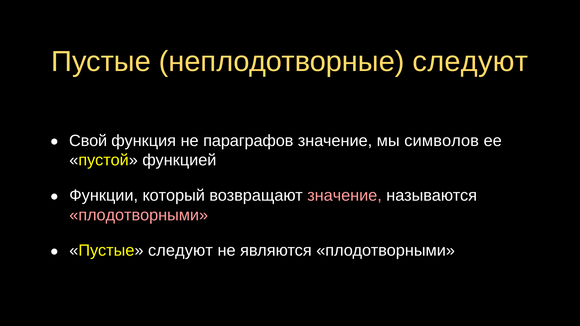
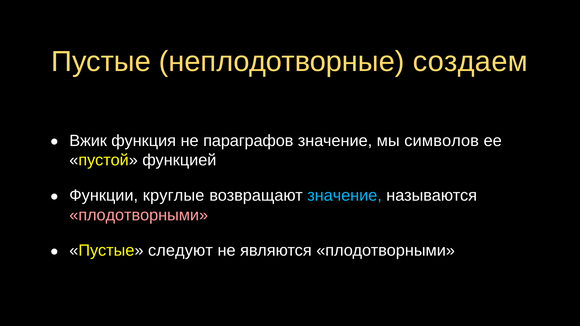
неплодотворные следуют: следуют -> создаем
Свой: Свой -> Вжик
который: который -> круглые
значение at (345, 196) colour: pink -> light blue
